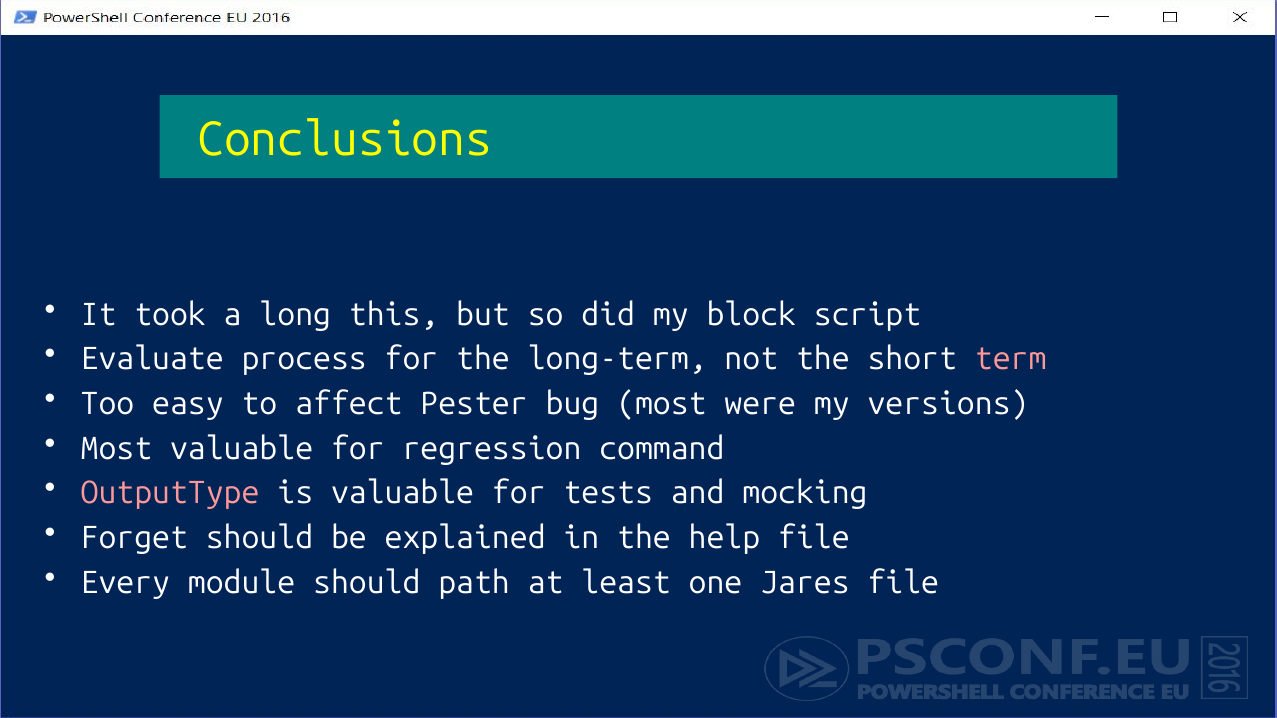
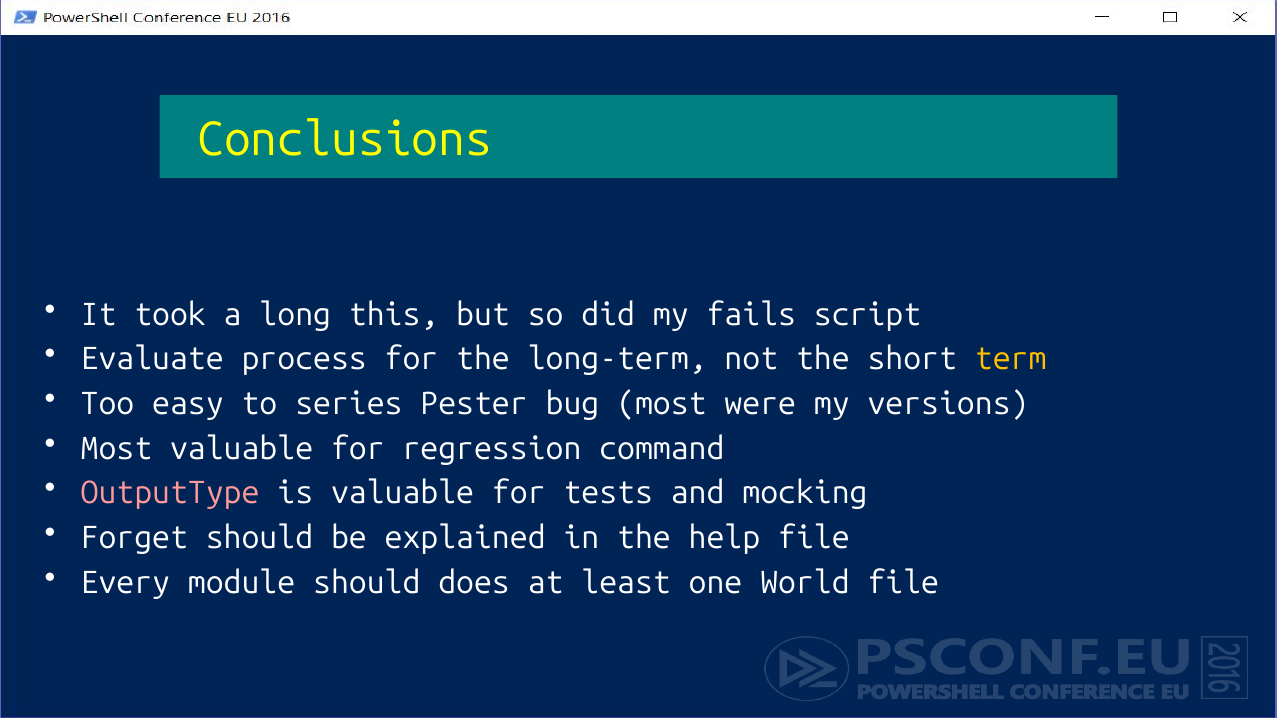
block: block -> fails
term colour: pink -> yellow
affect: affect -> series
path: path -> does
Jares: Jares -> World
